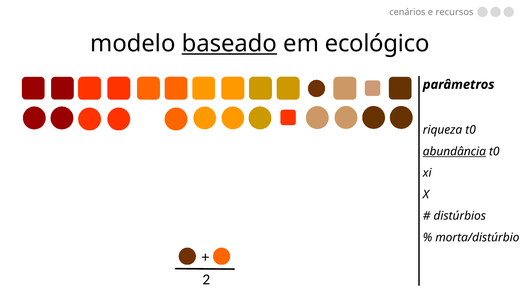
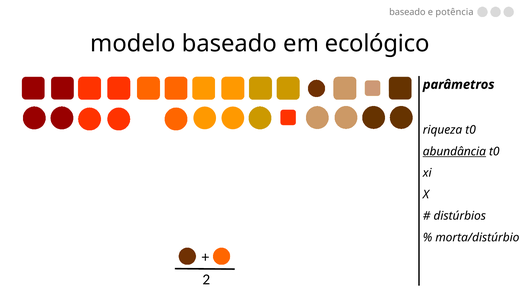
cenários at (407, 12): cenários -> baseado
recursos: recursos -> potência
baseado at (229, 44) underline: present -> none
